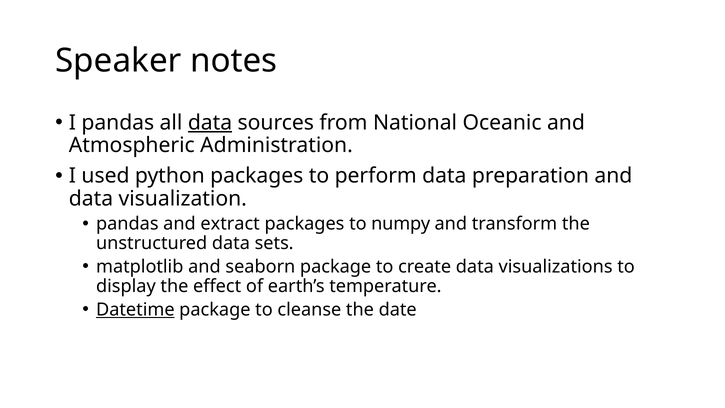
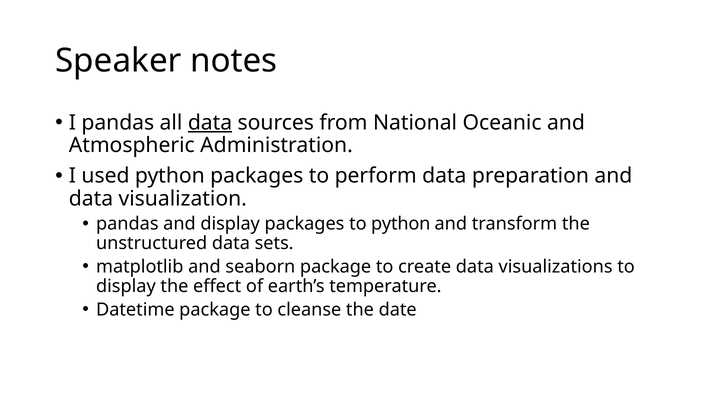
and extract: extract -> display
to numpy: numpy -> python
Datetime underline: present -> none
